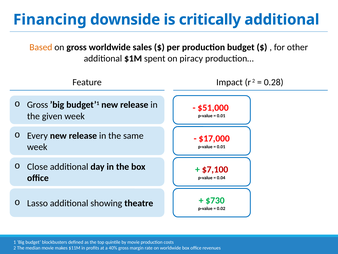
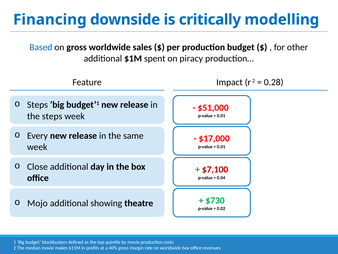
critically additional: additional -> modelling
Based colour: orange -> blue
Gross at (38, 105): Gross -> Steps
the given: given -> steps
Lasso: Lasso -> Mojo
